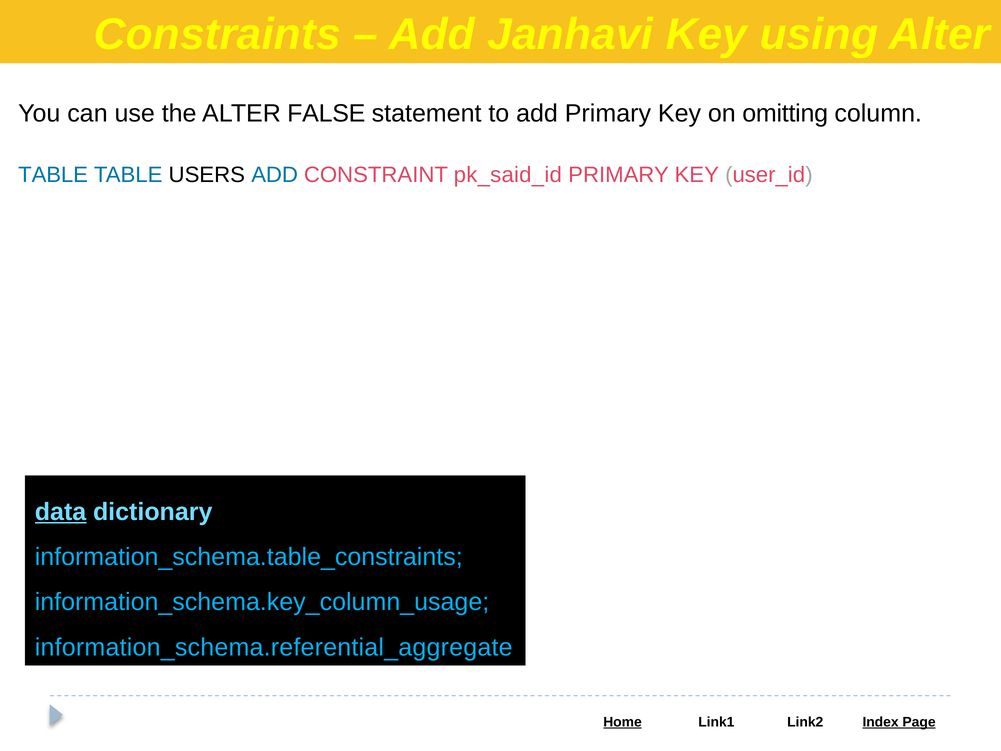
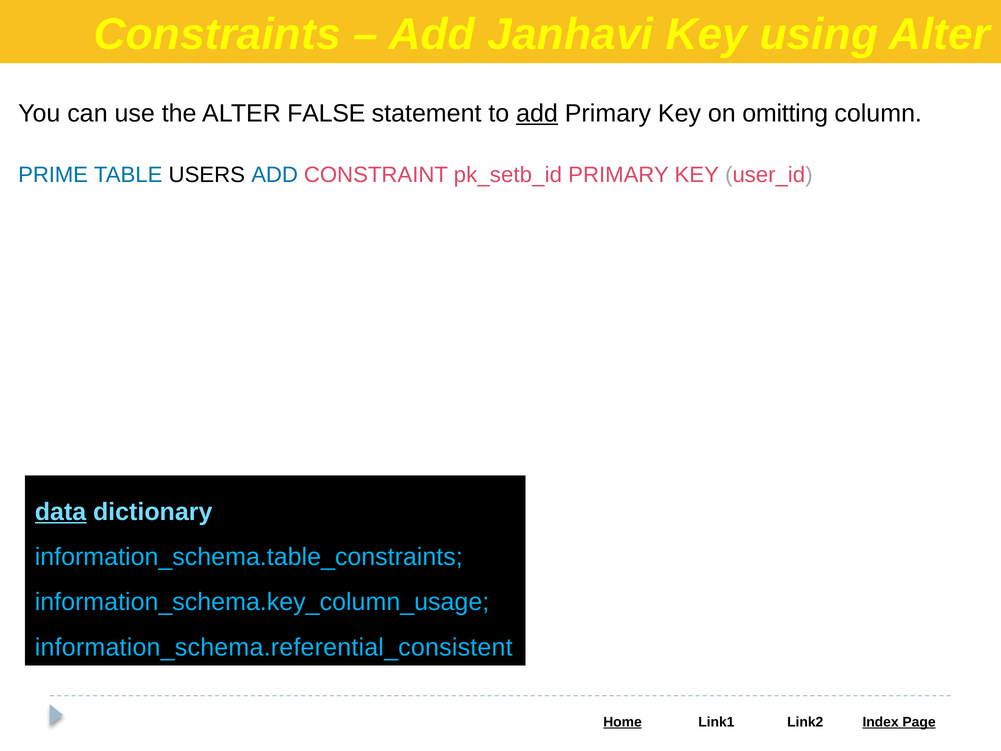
add at (537, 113) underline: none -> present
TABLE at (53, 175): TABLE -> PRIME
pk_said_id: pk_said_id -> pk_setb_id
information_schema.referential_aggregate: information_schema.referential_aggregate -> information_schema.referential_consistent
